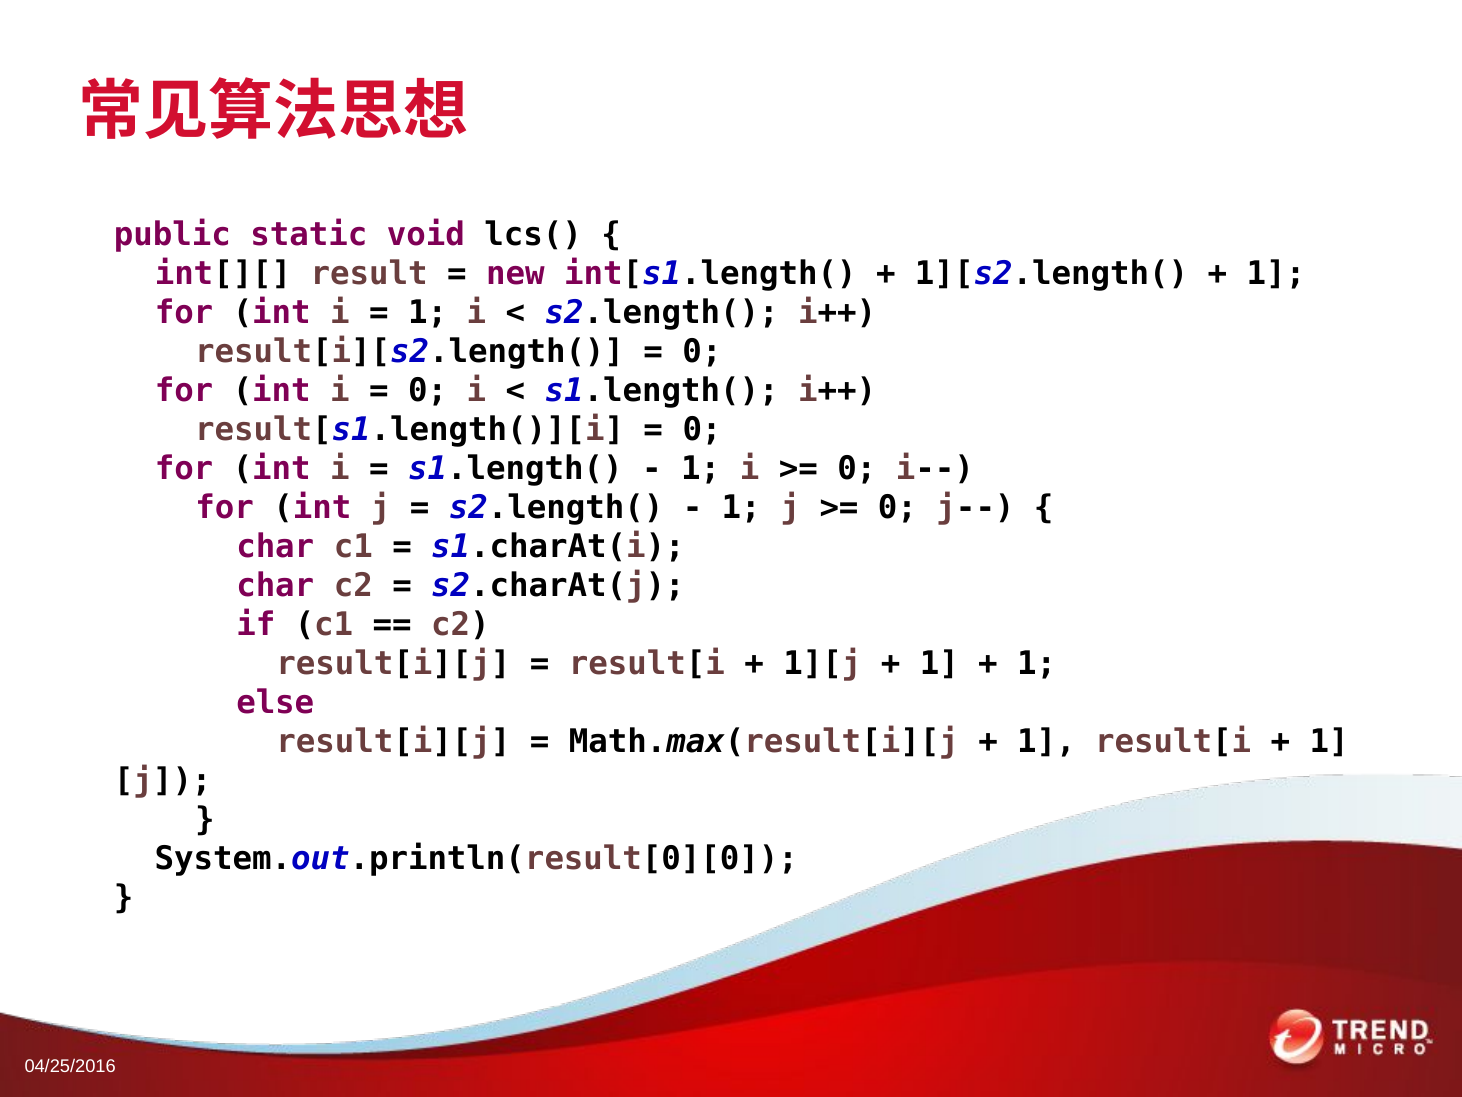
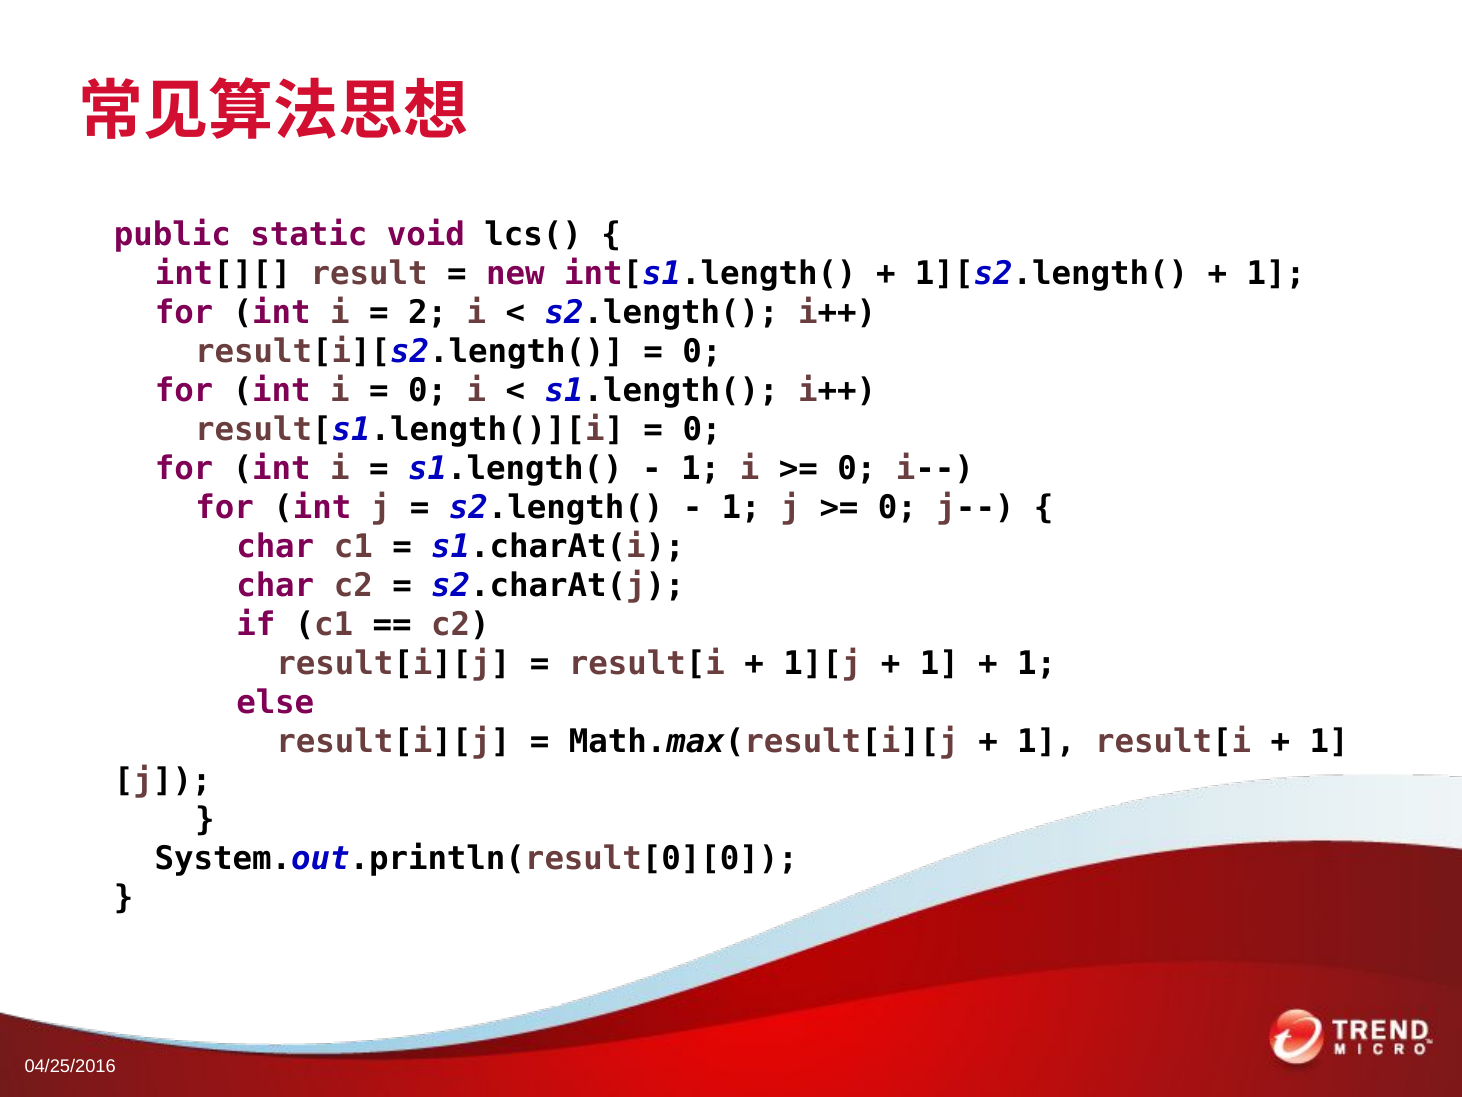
1 at (428, 313): 1 -> 2
